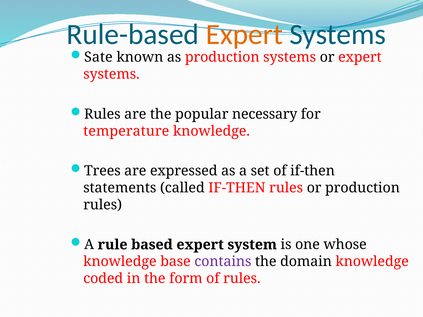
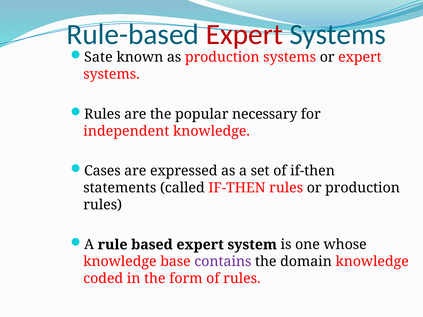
Expert at (244, 34) colour: orange -> red
temperature: temperature -> independent
Trees: Trees -> Cases
